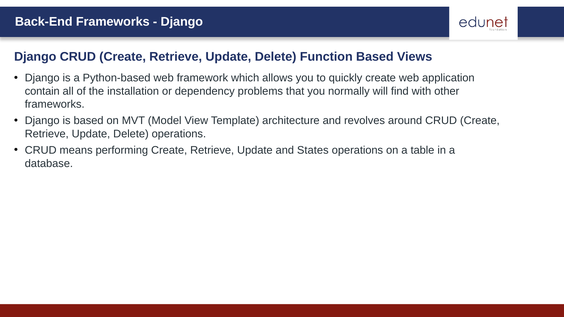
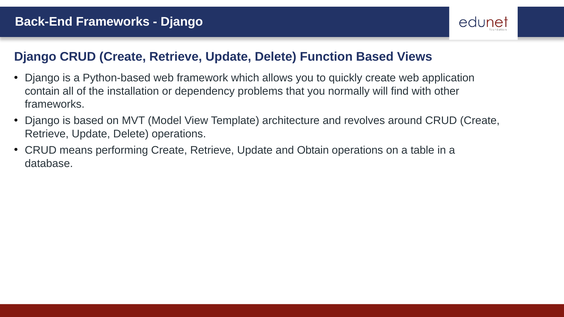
States: States -> Obtain
